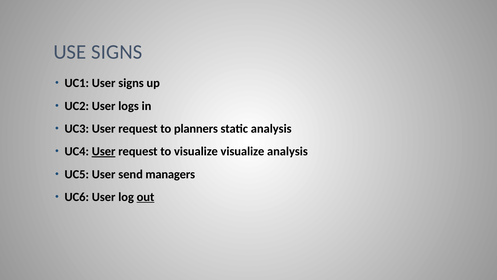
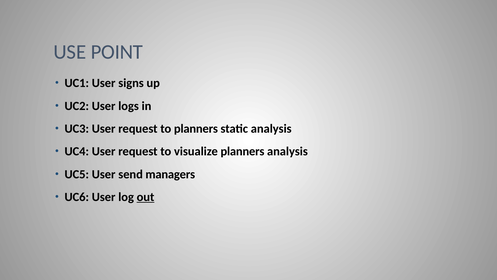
USE SIGNS: SIGNS -> POINT
User at (104, 151) underline: present -> none
visualize visualize: visualize -> planners
